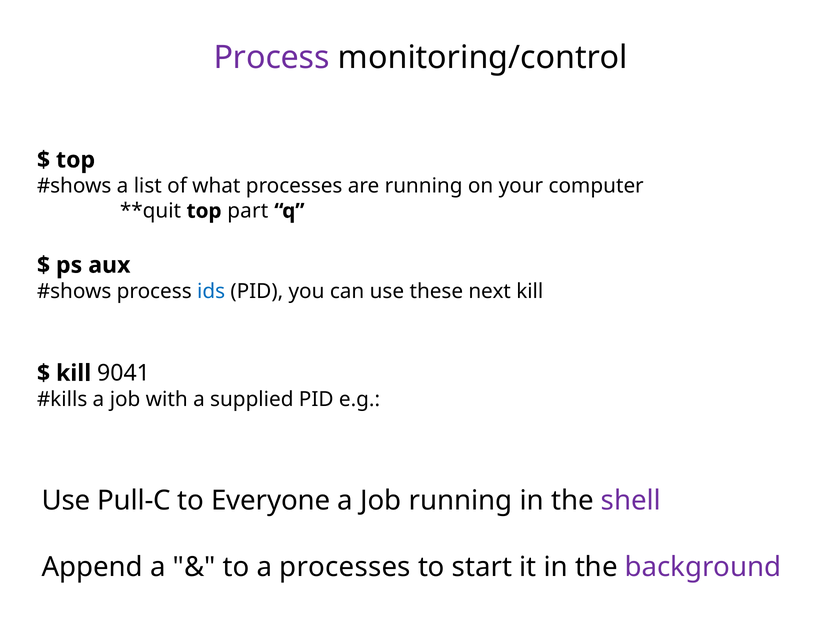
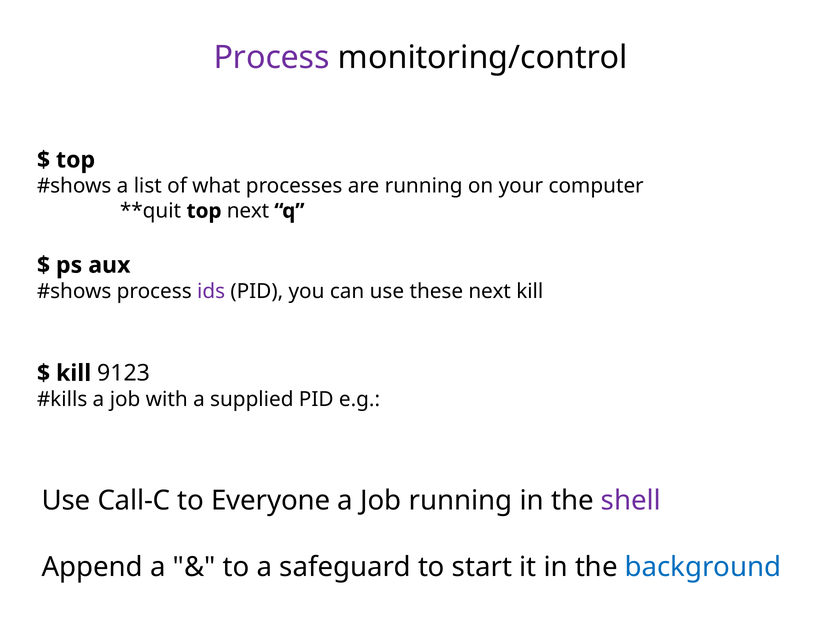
top part: part -> next
ids colour: blue -> purple
9041: 9041 -> 9123
Pull-C: Pull-C -> Call-C
a processes: processes -> safeguard
background colour: purple -> blue
